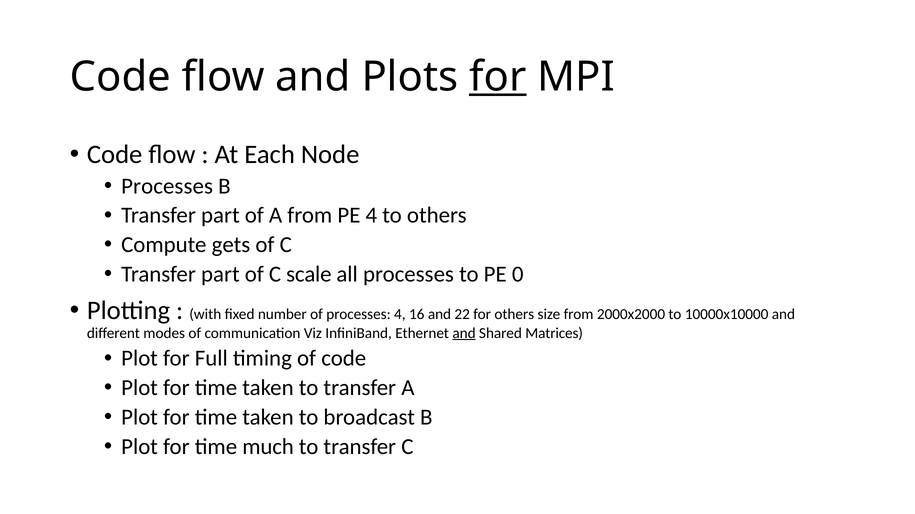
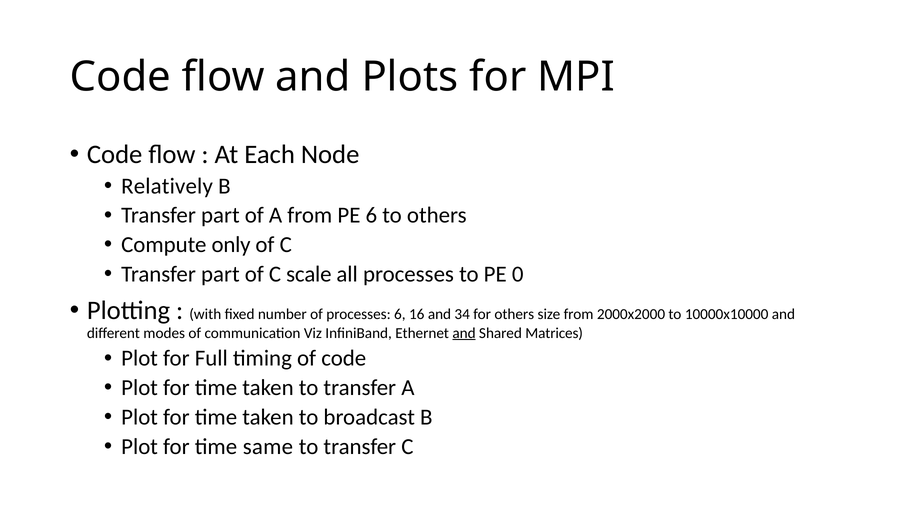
for at (498, 77) underline: present -> none
Processes at (167, 186): Processes -> Relatively
PE 4: 4 -> 6
gets: gets -> only
processes 4: 4 -> 6
22: 22 -> 34
much: much -> same
